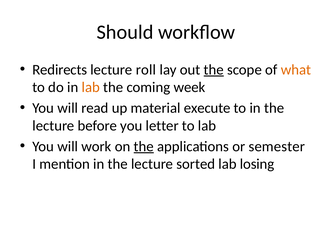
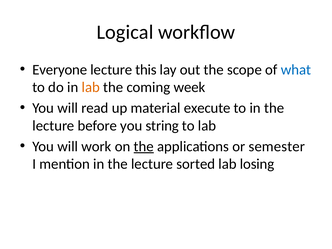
Should: Should -> Logical
Redirects: Redirects -> Everyone
roll: roll -> this
the at (214, 70) underline: present -> none
what colour: orange -> blue
letter: letter -> string
